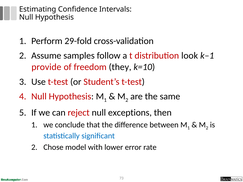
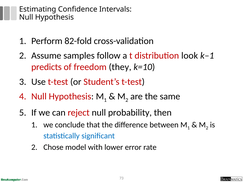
29-fold: 29-fold -> 82-fold
provide: provide -> predicts
exceptions: exceptions -> probability
